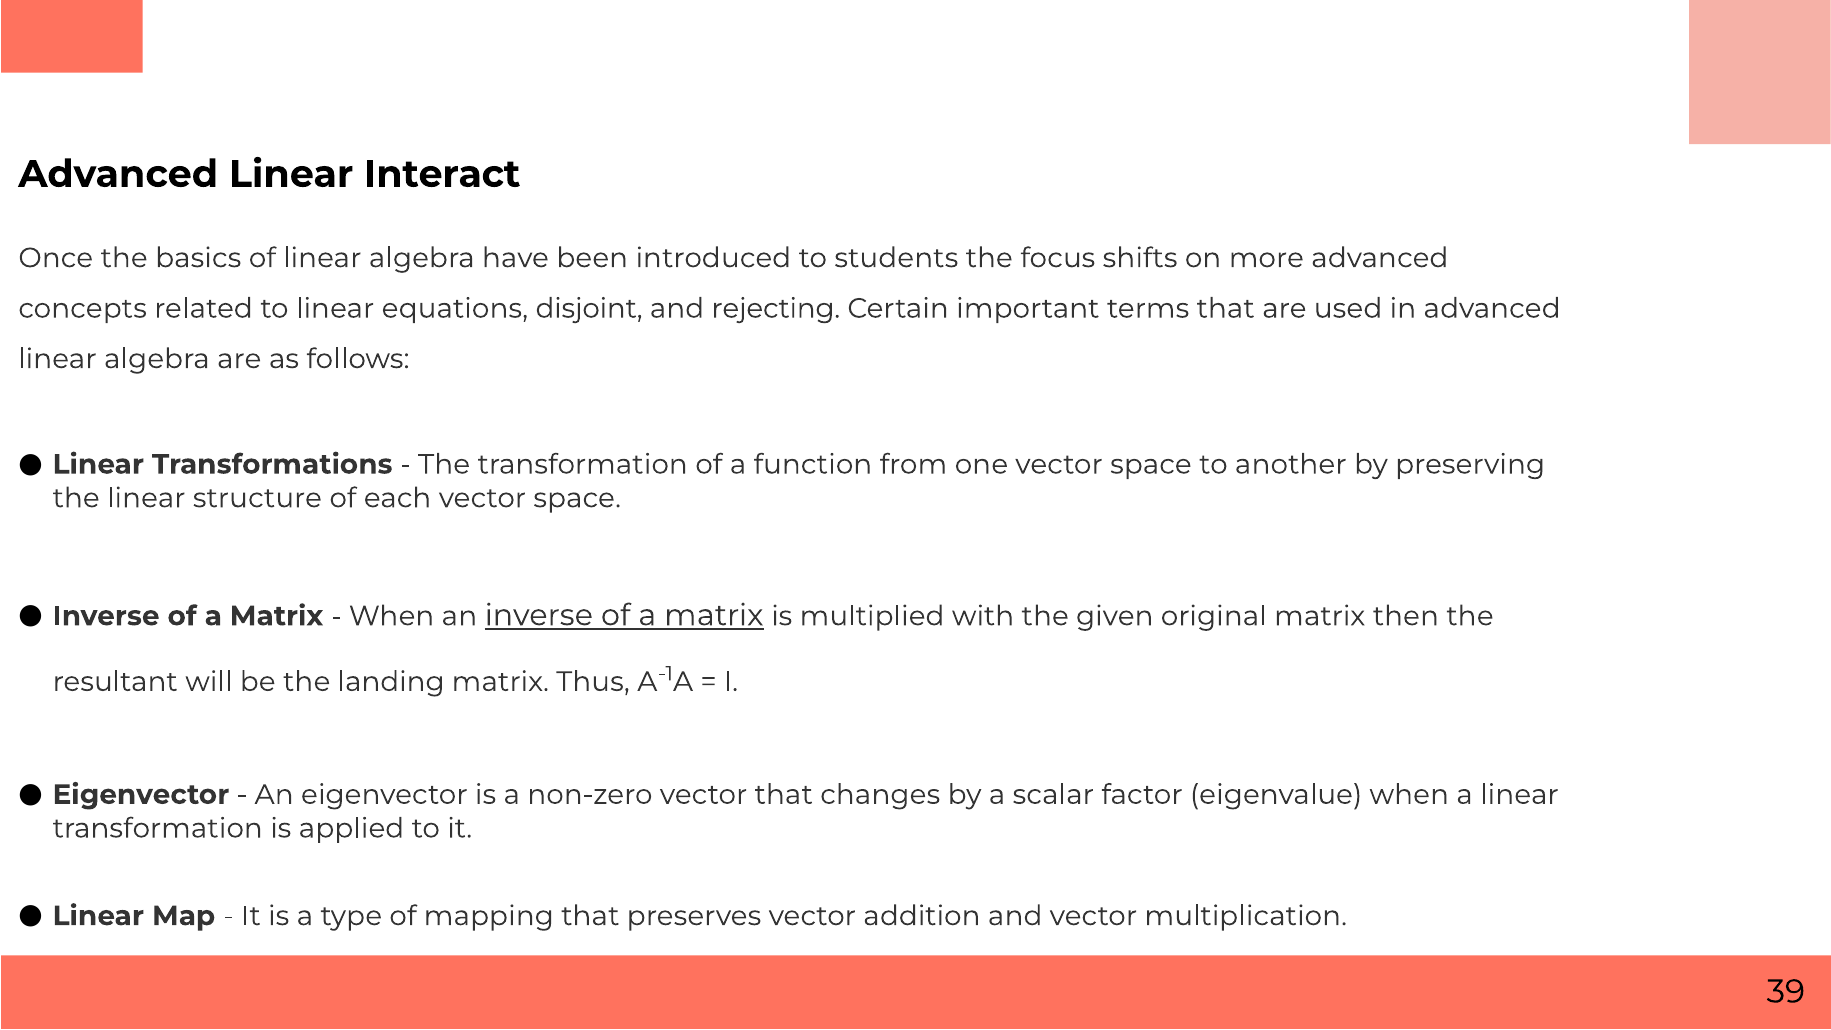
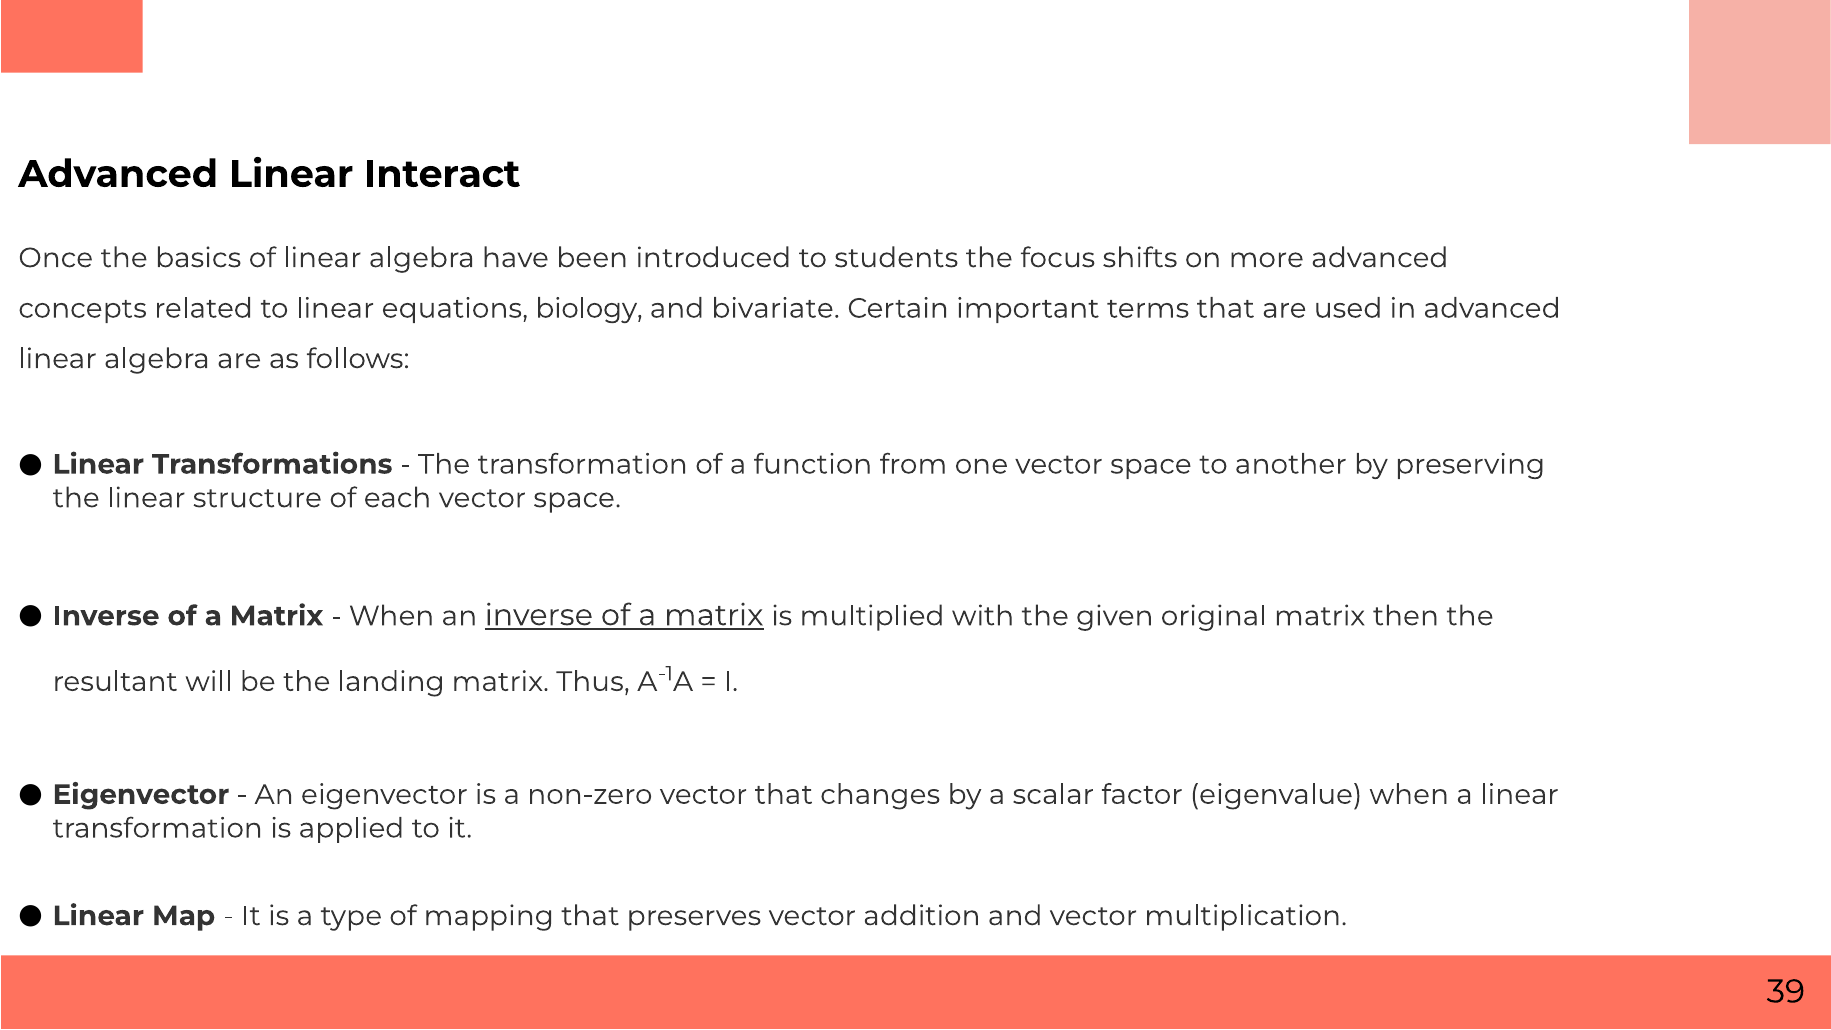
disjoint: disjoint -> biology
rejecting: rejecting -> bivariate
